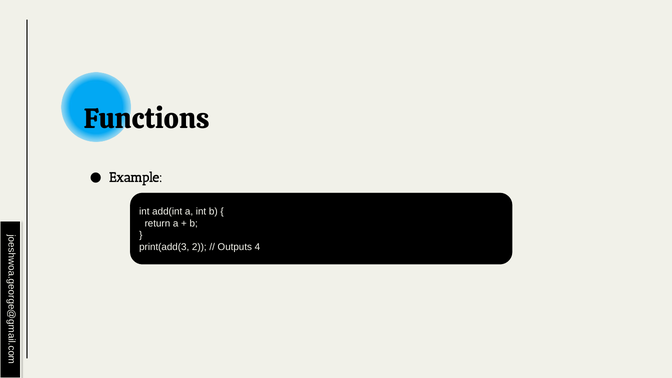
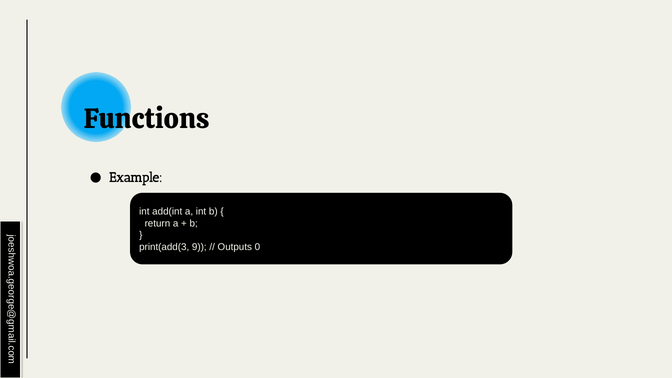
2: 2 -> 9
4: 4 -> 0
